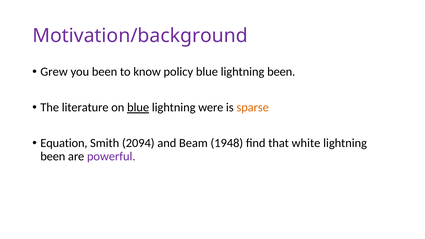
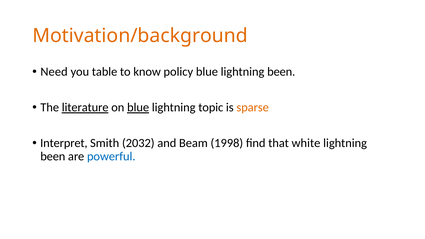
Motivation/background colour: purple -> orange
Grew: Grew -> Need
you been: been -> table
literature underline: none -> present
were: were -> topic
Equation: Equation -> Interpret
2094: 2094 -> 2032
1948: 1948 -> 1998
powerful colour: purple -> blue
